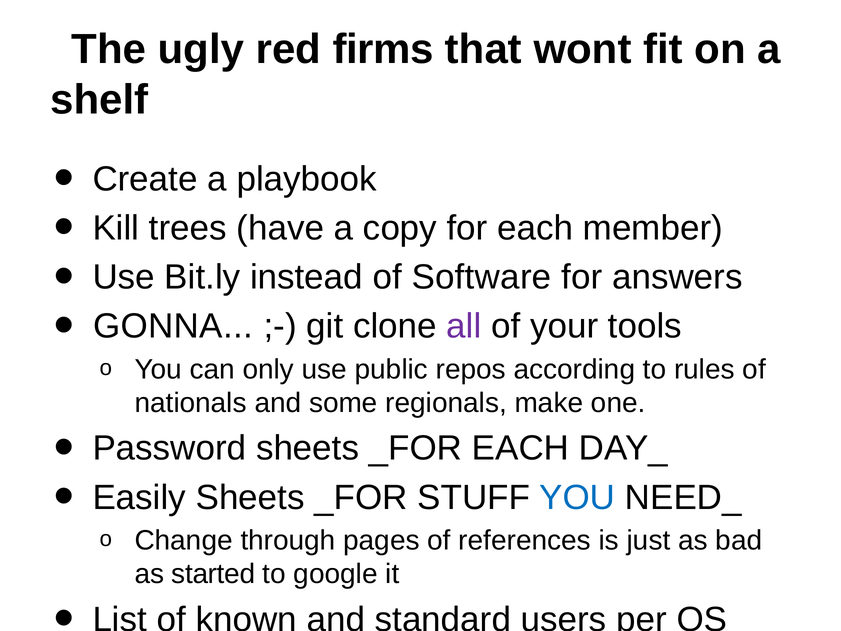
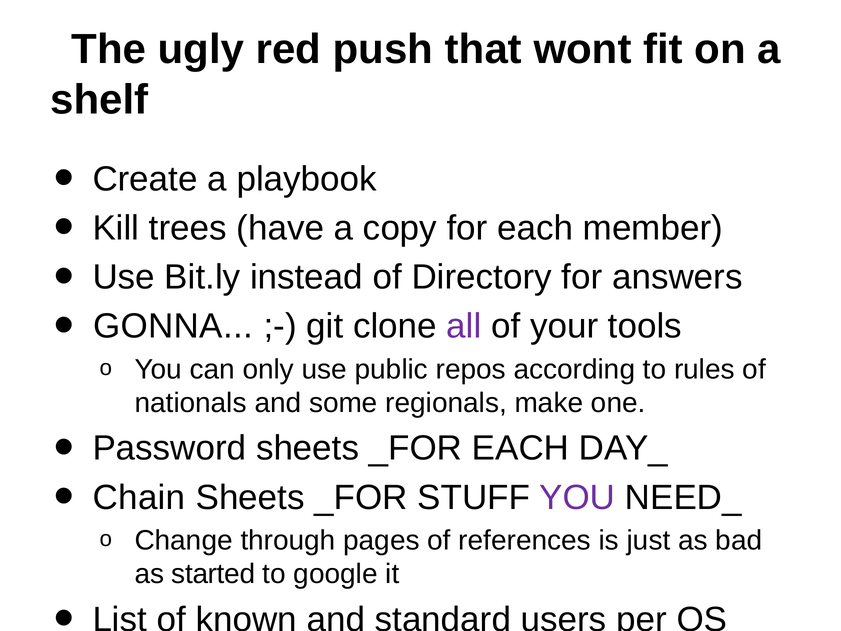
firms: firms -> push
Software: Software -> Directory
Easily: Easily -> Chain
YOU at (577, 497) colour: blue -> purple
